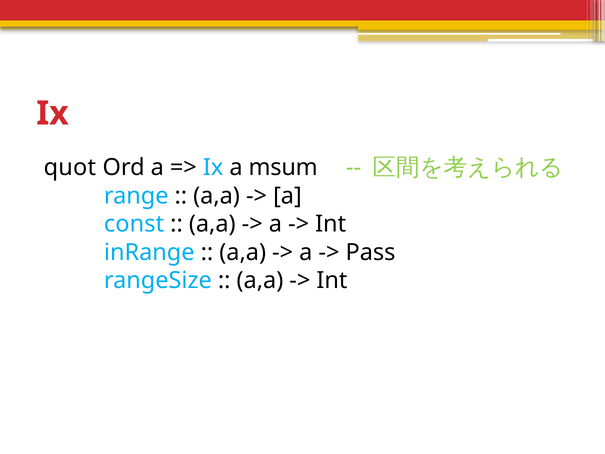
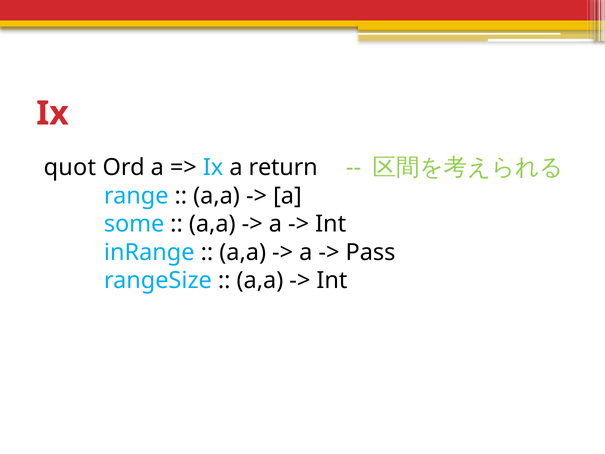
msum: msum -> return
const: const -> some
